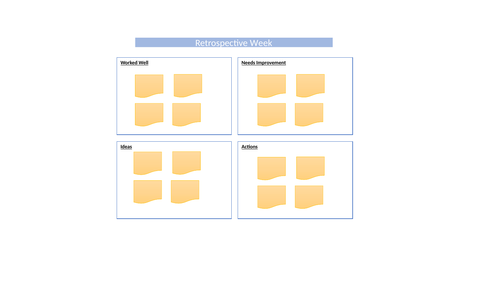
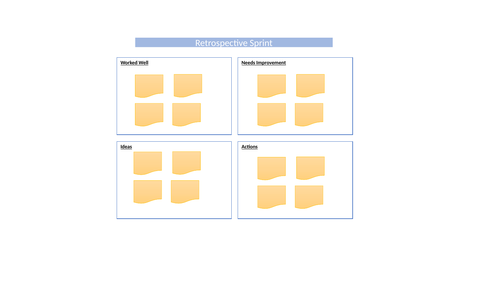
Week: Week -> Sprint
